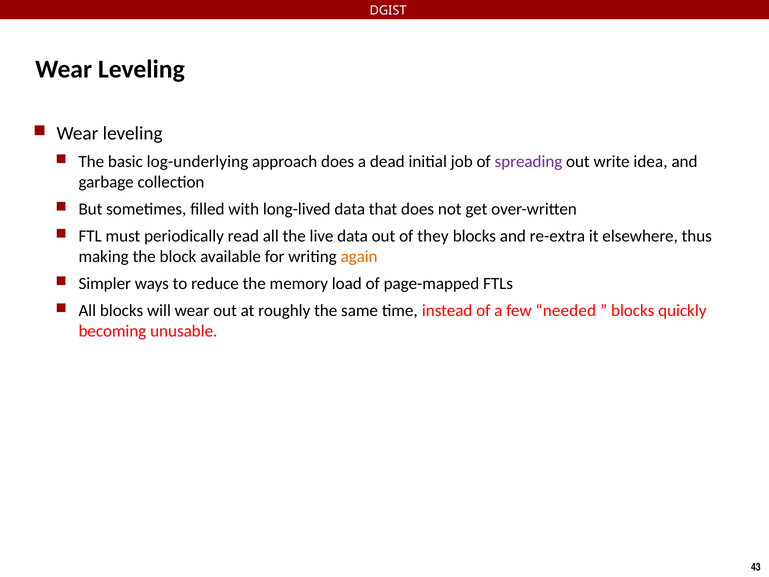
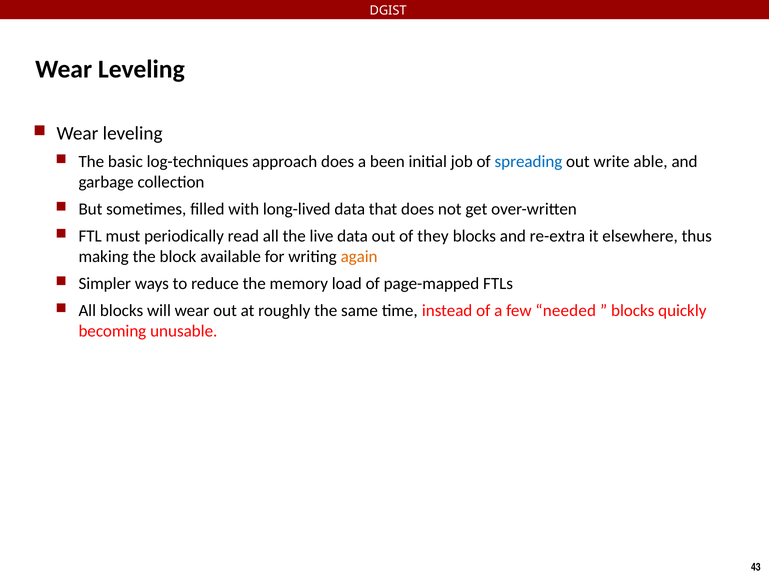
log-underlying: log-underlying -> log-techniques
dead: dead -> been
spreading colour: purple -> blue
idea: idea -> able
